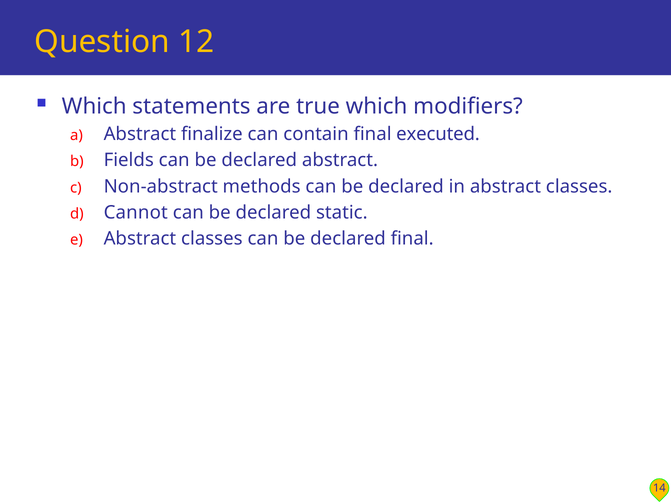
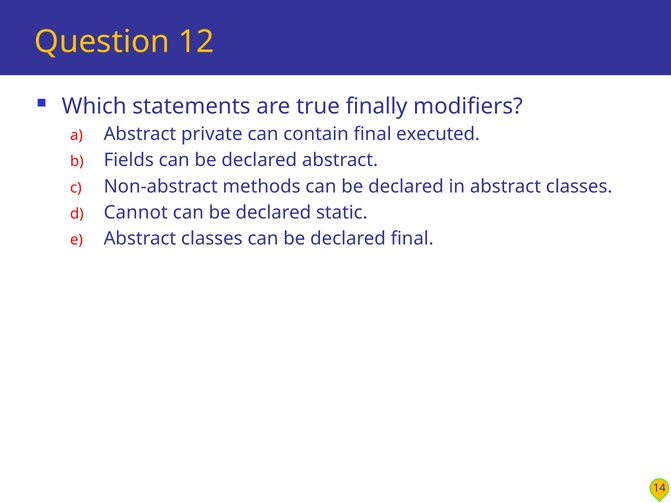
true which: which -> finally
finalize: finalize -> private
